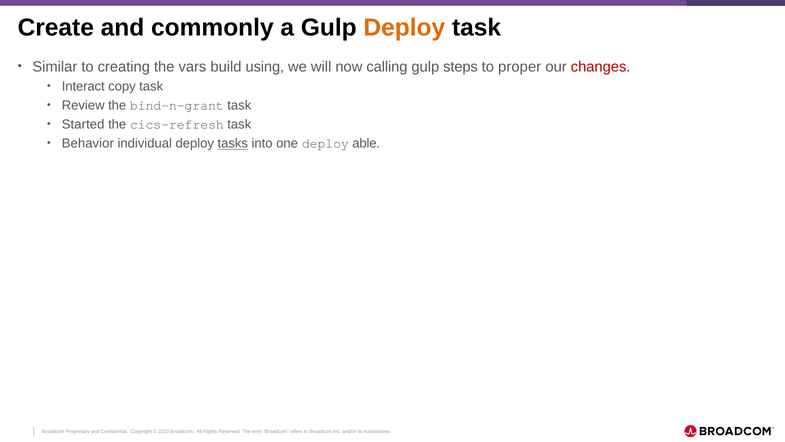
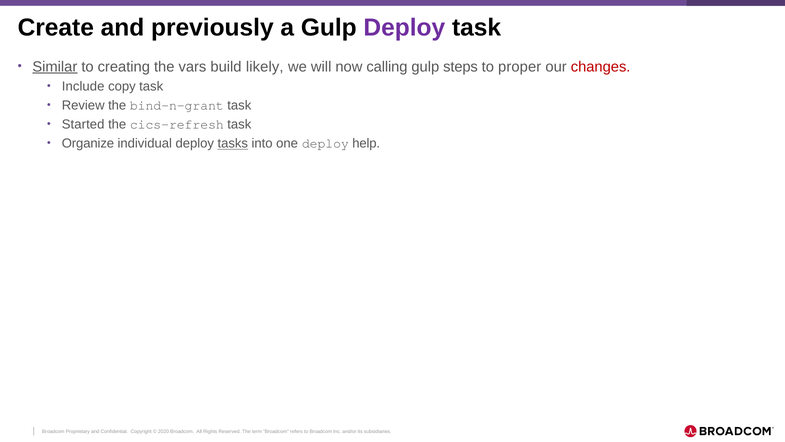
commonly: commonly -> previously
Deploy at (404, 28) colour: orange -> purple
Similar underline: none -> present
using: using -> likely
Interact: Interact -> Include
Behavior: Behavior -> Organize
able: able -> help
